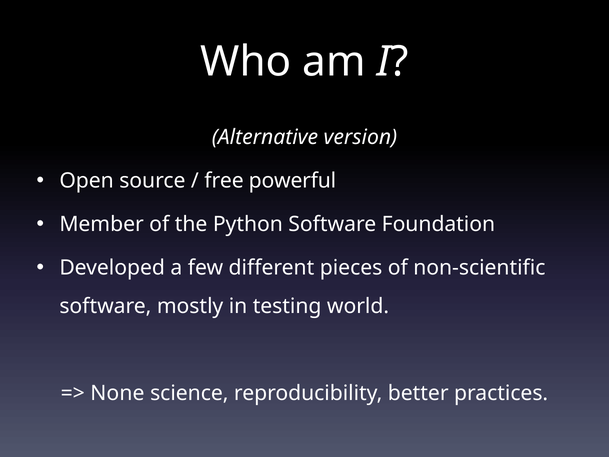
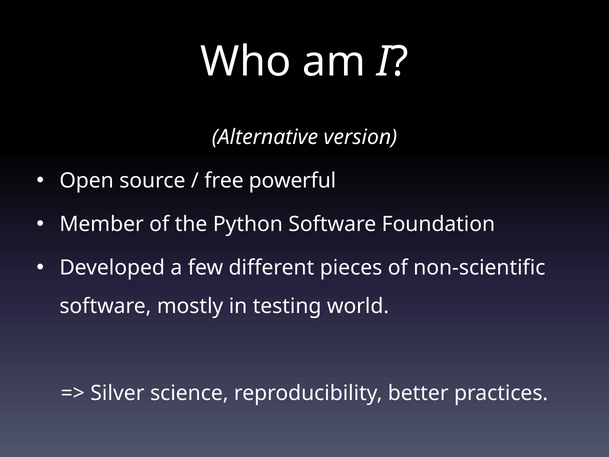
None: None -> Silver
